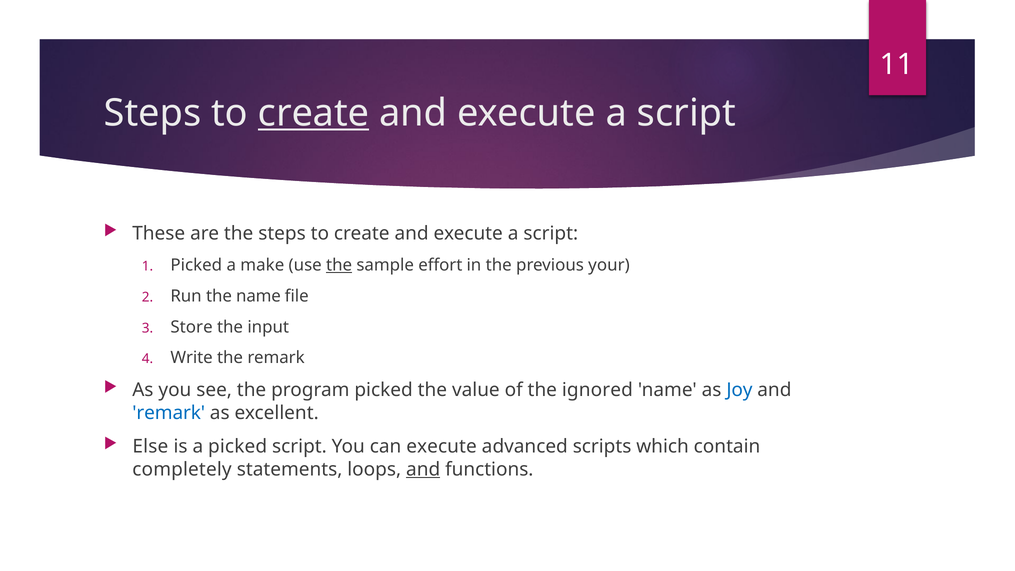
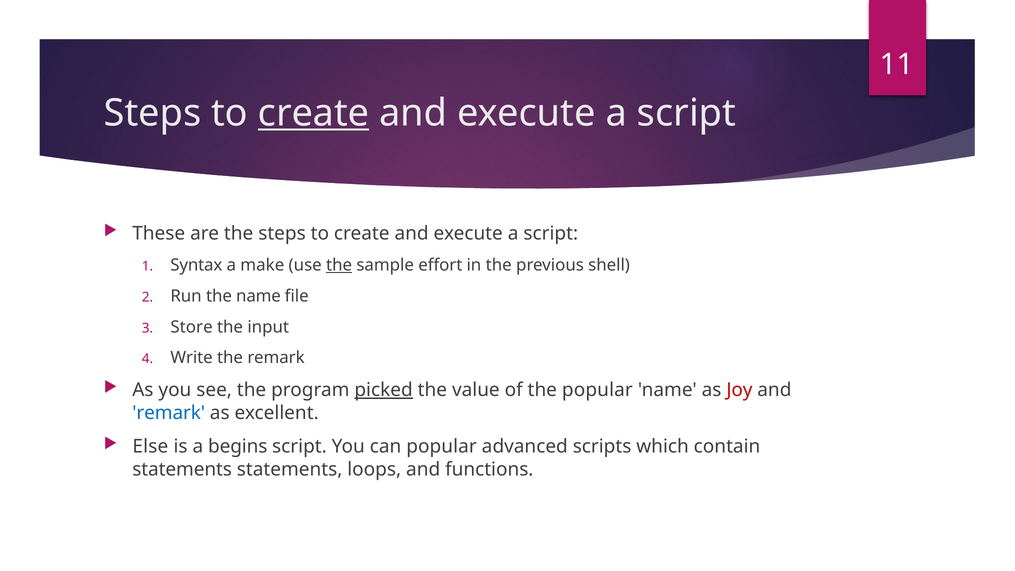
Picked at (196, 265): Picked -> Syntax
your: your -> shell
picked at (384, 390) underline: none -> present
the ignored: ignored -> popular
Joy colour: blue -> red
a picked: picked -> begins
can execute: execute -> popular
completely at (182, 469): completely -> statements
and at (423, 469) underline: present -> none
